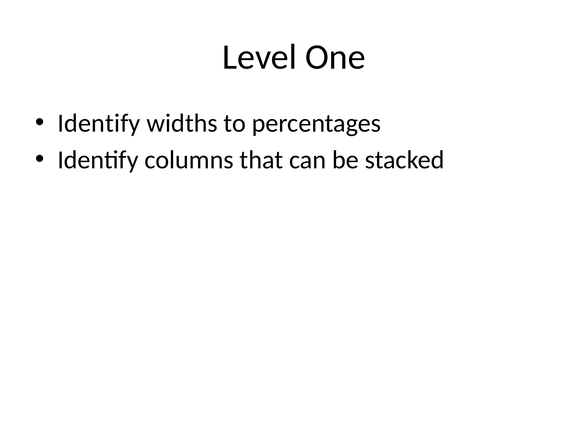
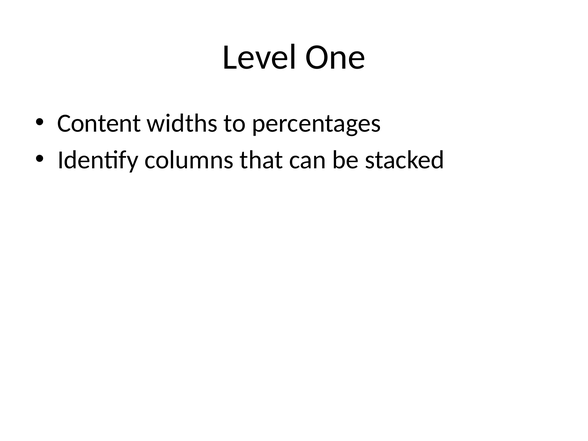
Identify at (99, 123): Identify -> Content
